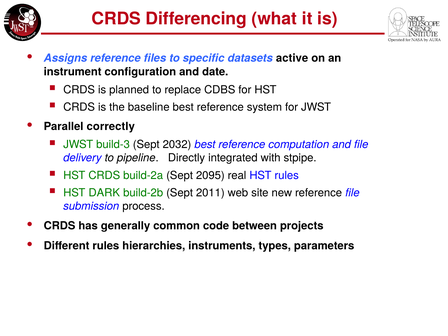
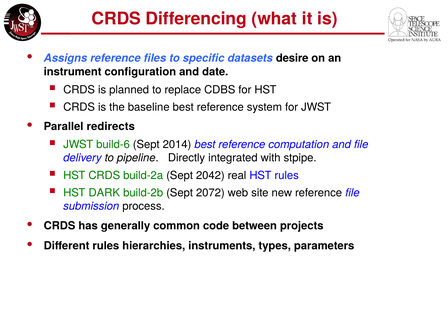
active: active -> desire
correctly: correctly -> redirects
build-3: build-3 -> build-6
2032: 2032 -> 2014
2095: 2095 -> 2042
2011: 2011 -> 2072
